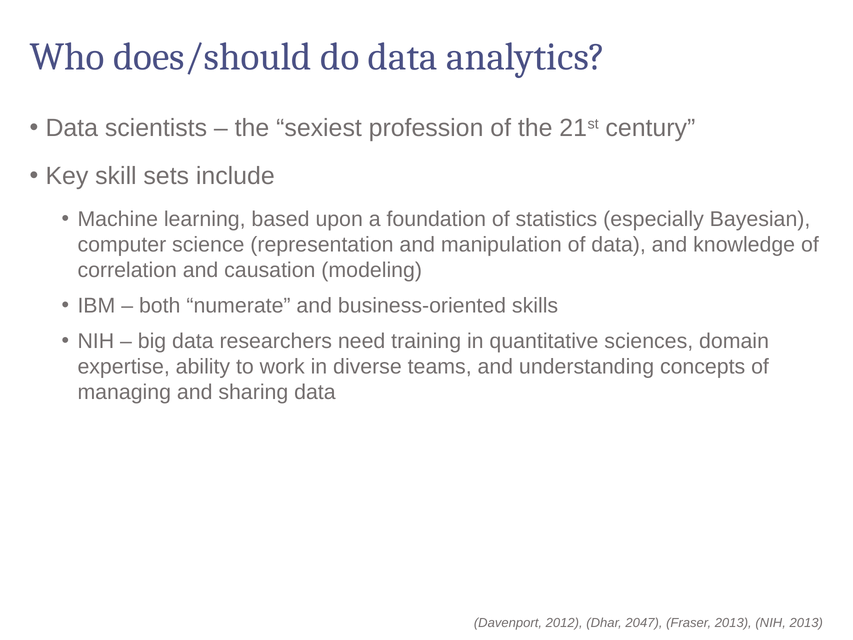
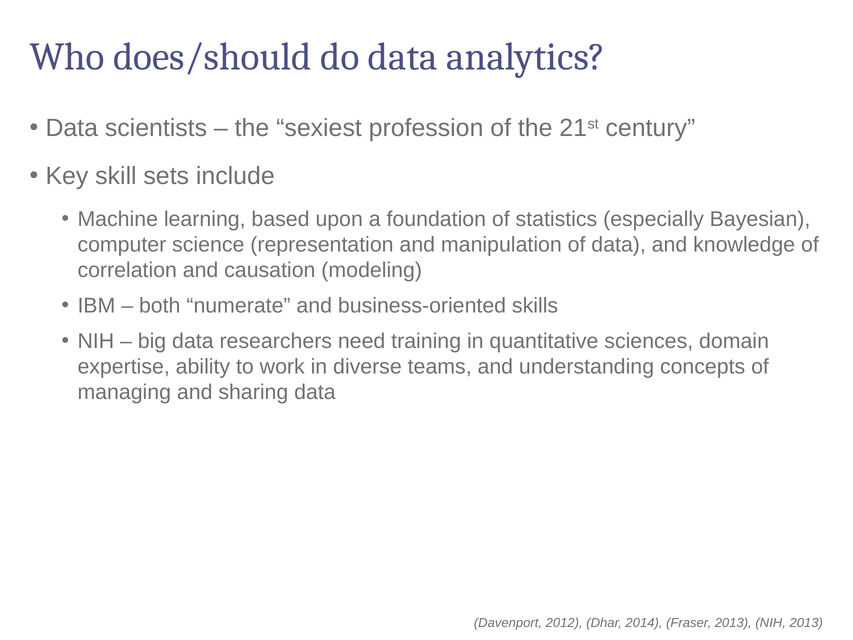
2047: 2047 -> 2014
